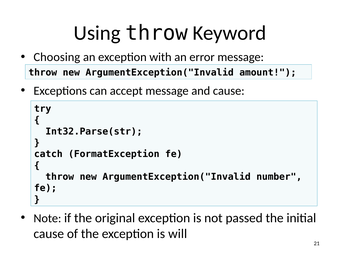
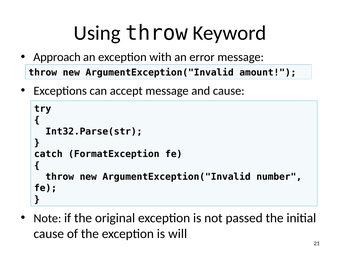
Choosing: Choosing -> Approach
